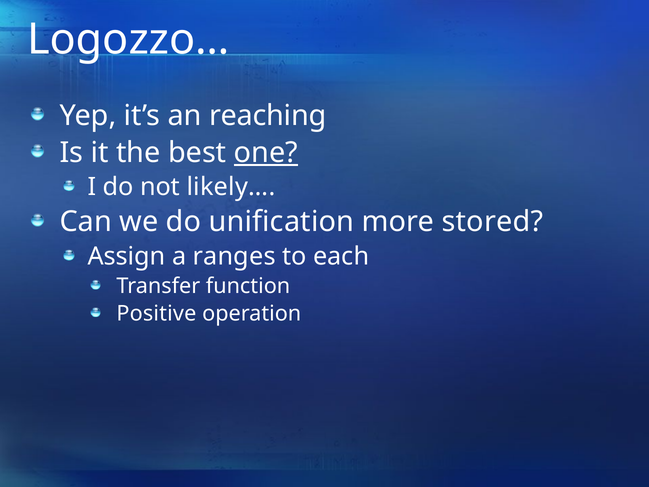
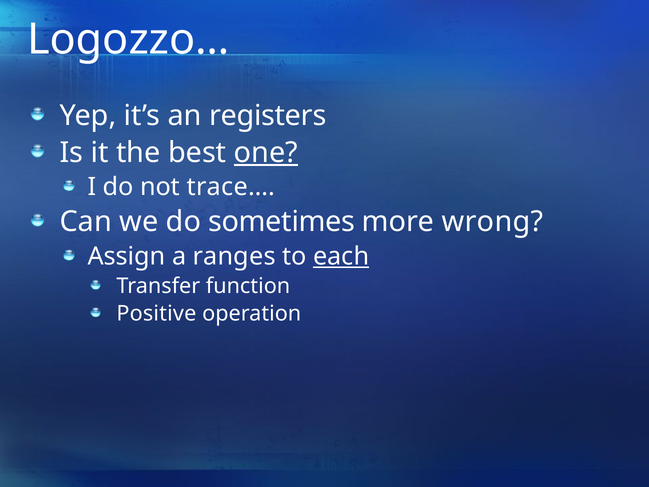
reaching: reaching -> registers
likely…: likely… -> trace…
unification: unification -> sometimes
stored: stored -> wrong
each underline: none -> present
